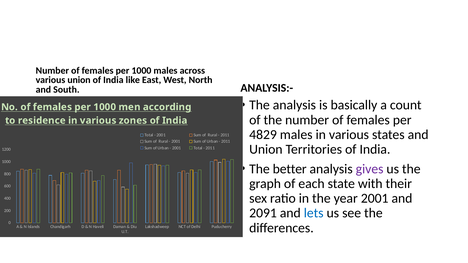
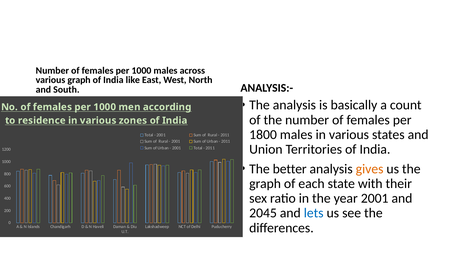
various union: union -> graph
4829: 4829 -> 1800
gives colour: purple -> orange
2091: 2091 -> 2045
